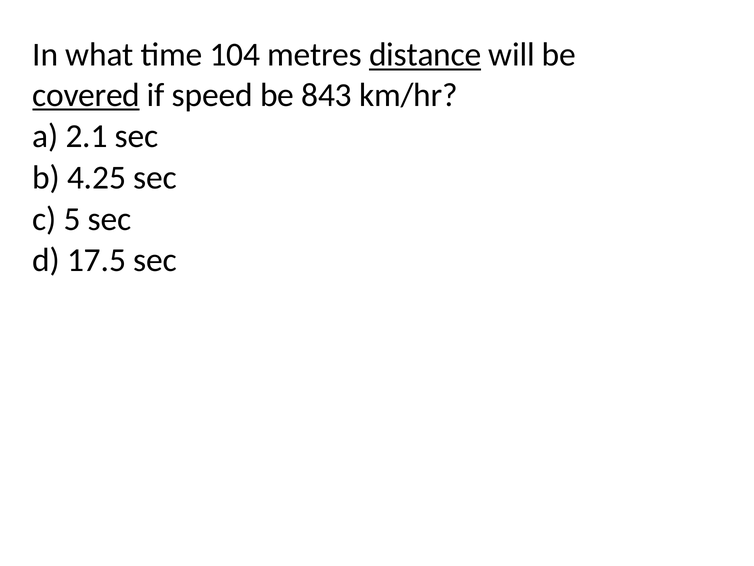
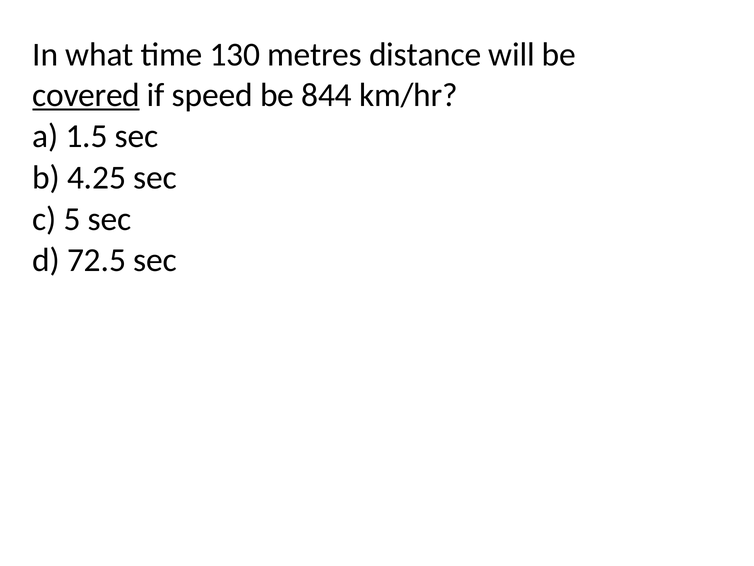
104: 104 -> 130
distance underline: present -> none
843: 843 -> 844
2.1: 2.1 -> 1.5
17.5: 17.5 -> 72.5
